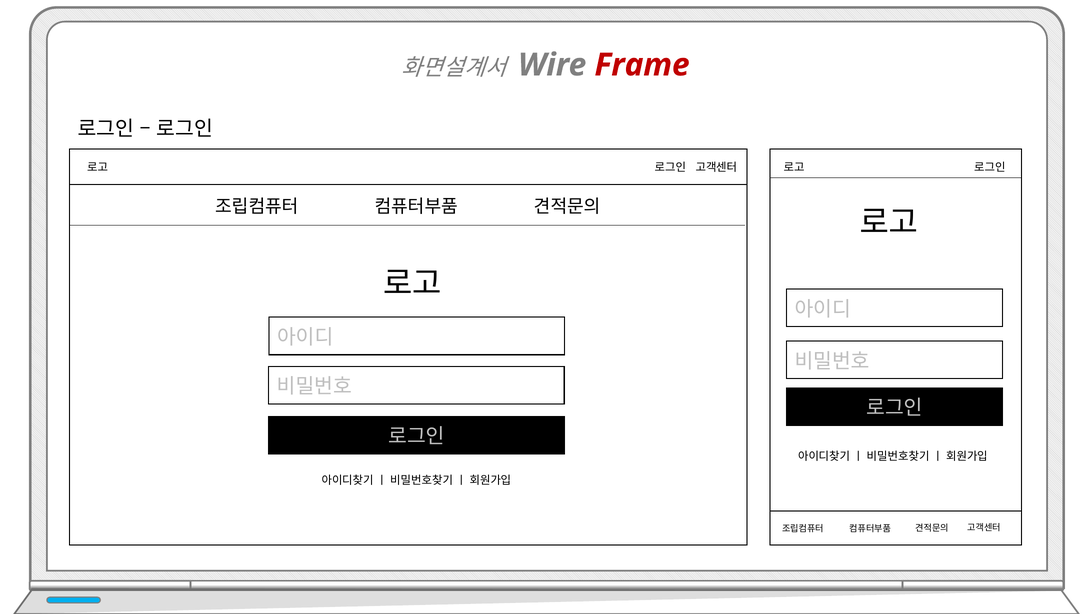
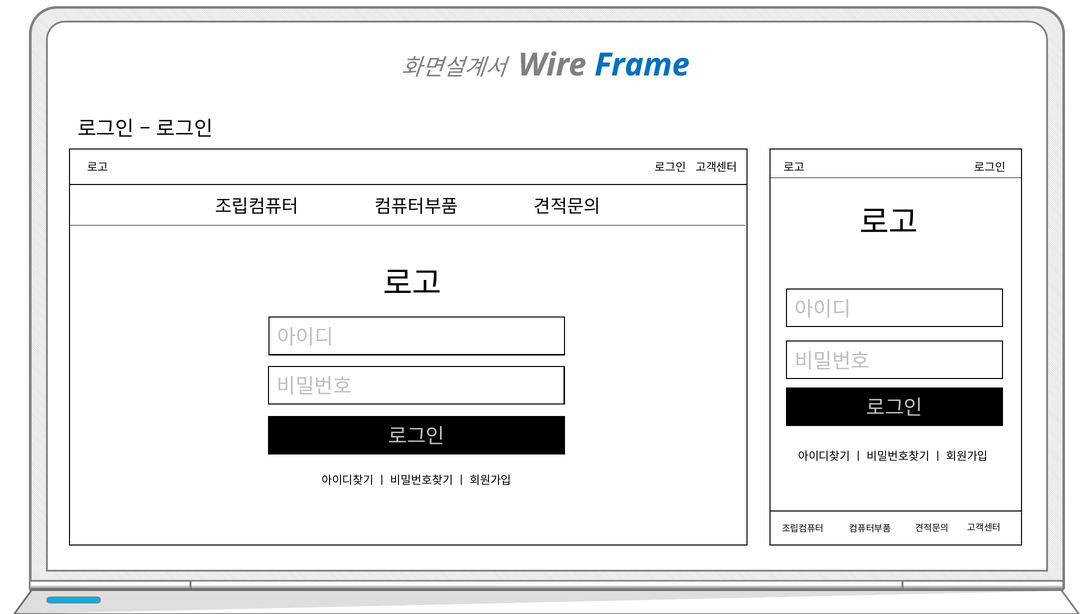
Frame colour: red -> blue
